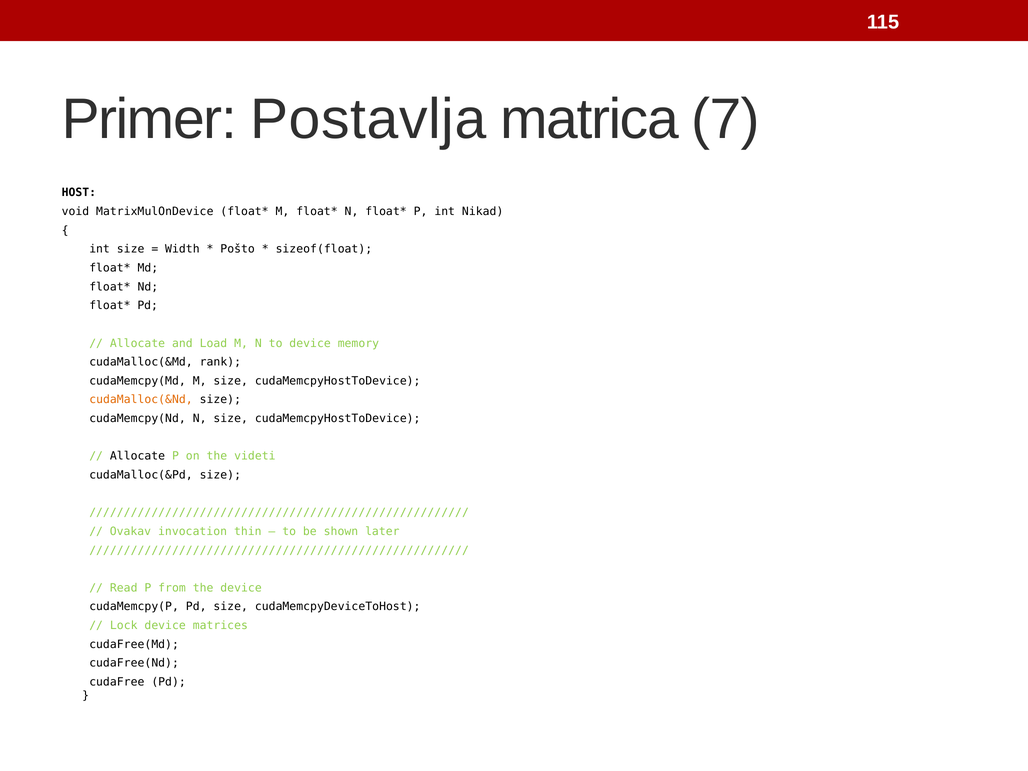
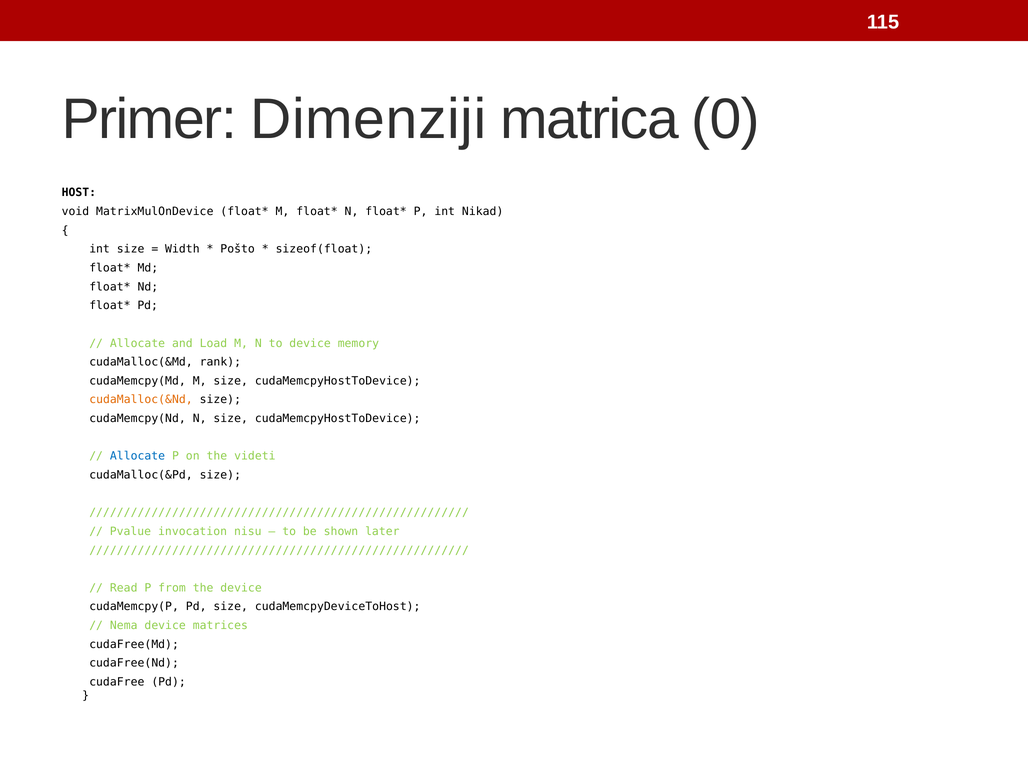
Postavlja: Postavlja -> Dimenziji
7: 7 -> 0
Allocate at (138, 456) colour: black -> blue
Ovakav: Ovakav -> Pvalue
thin: thin -> nisu
Lock: Lock -> Nema
